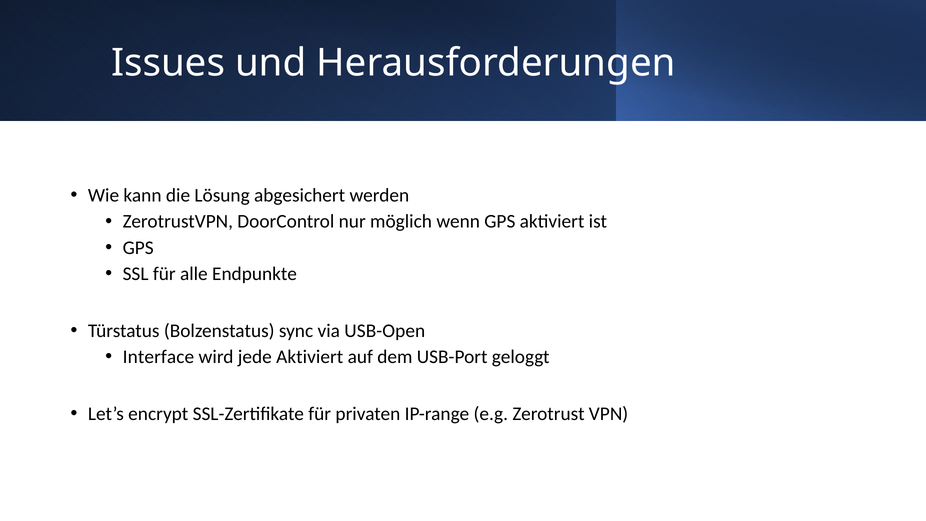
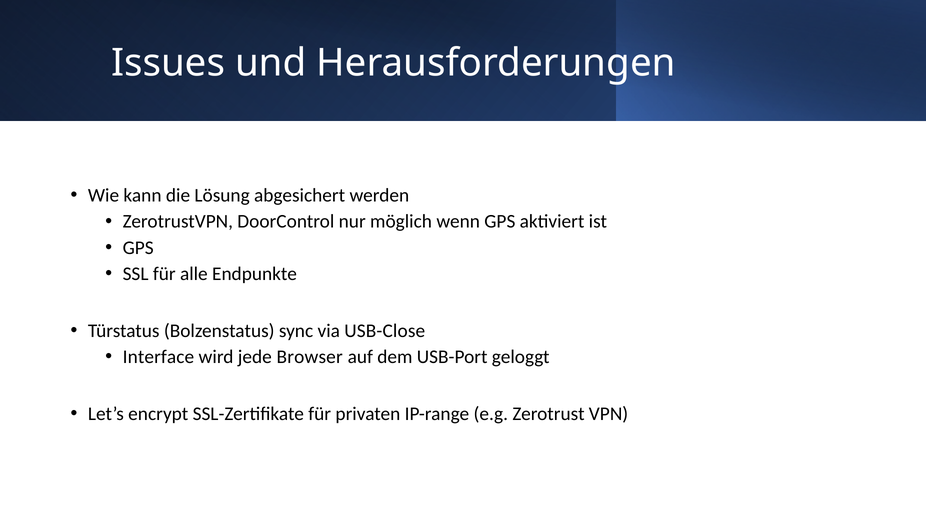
USB-Open: USB-Open -> USB-Close
jede Aktiviert: Aktiviert -> Browser
